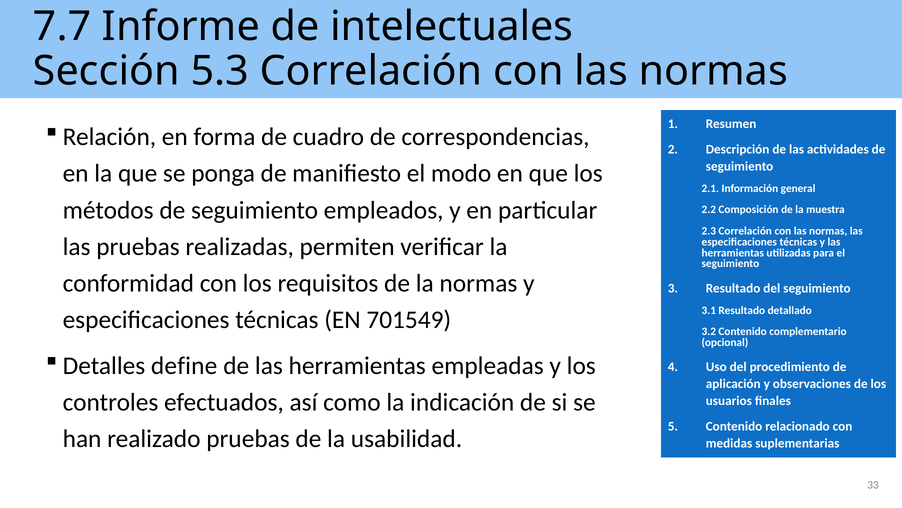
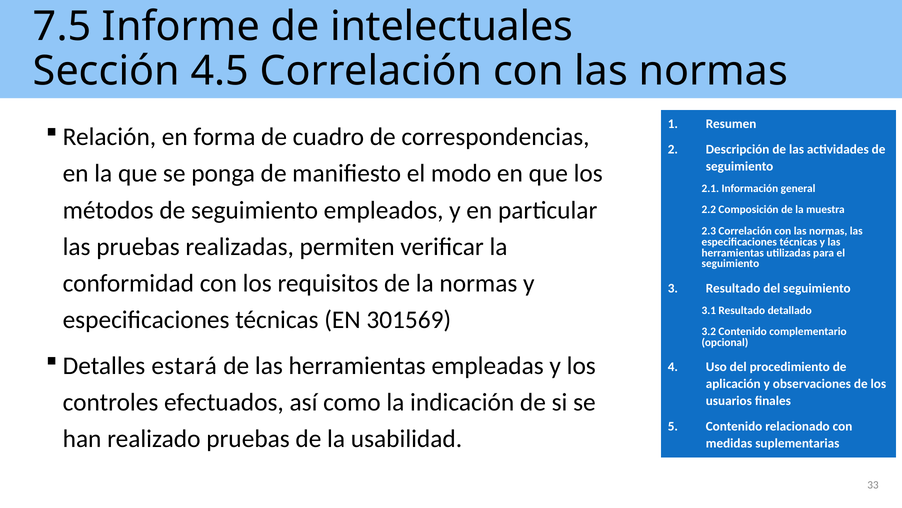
7.7: 7.7 -> 7.5
5.3: 5.3 -> 4.5
701549: 701549 -> 301569
define: define -> estará
